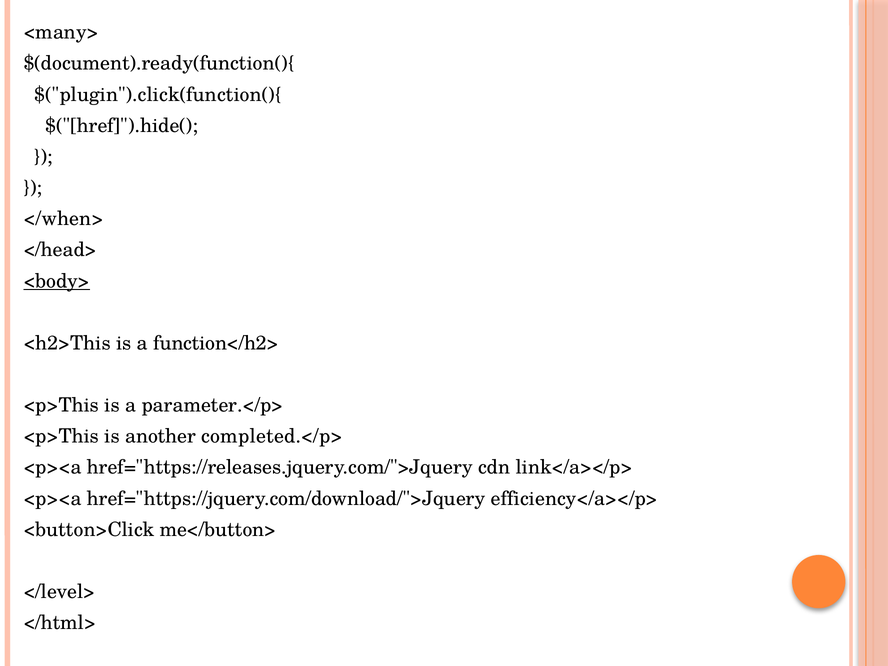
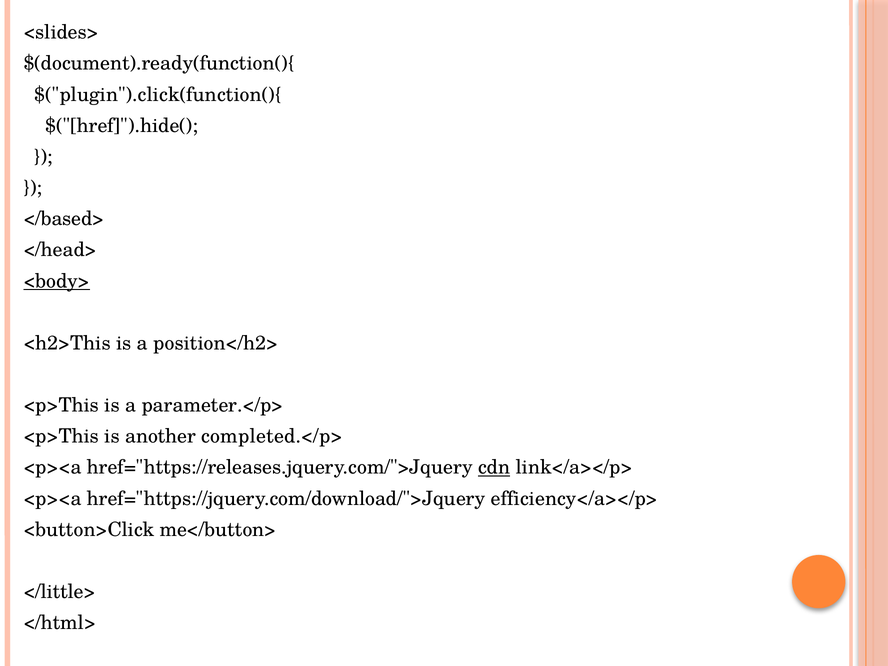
<many>: <many> -> <slides>
</when>: </when> -> </based>
function</h2>: function</h2> -> position</h2>
cdn underline: none -> present
</level>: </level> -> </little>
